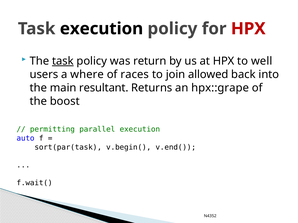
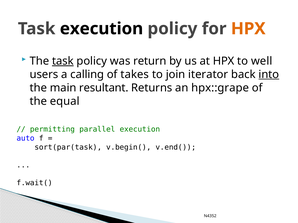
HPX at (248, 29) colour: red -> orange
where: where -> calling
races: races -> takes
allowed: allowed -> iterator
into underline: none -> present
boost: boost -> equal
